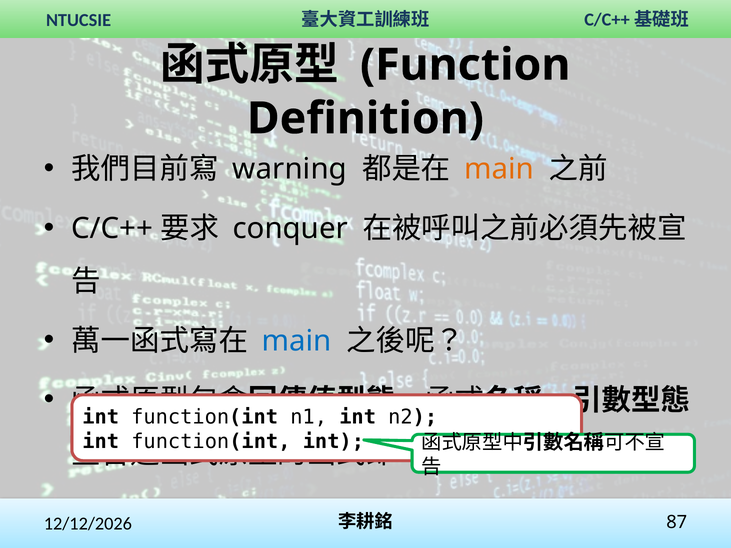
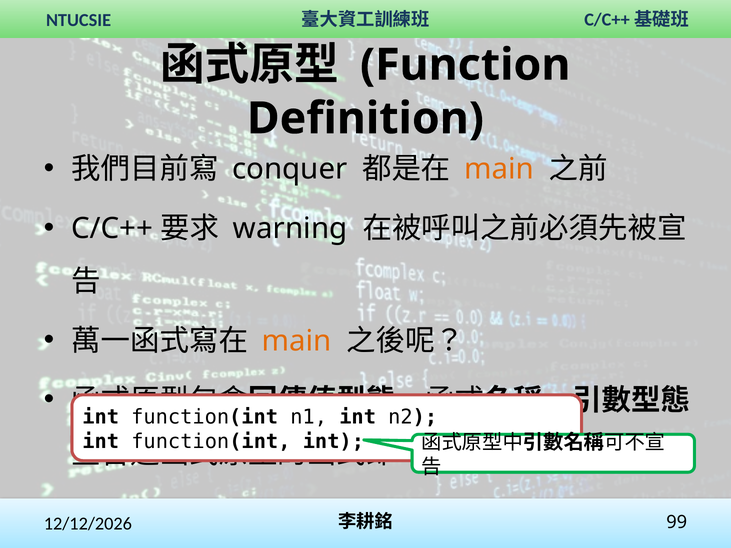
warning: warning -> conquer
conquer: conquer -> warning
main at (297, 341) colour: blue -> orange
87: 87 -> 99
